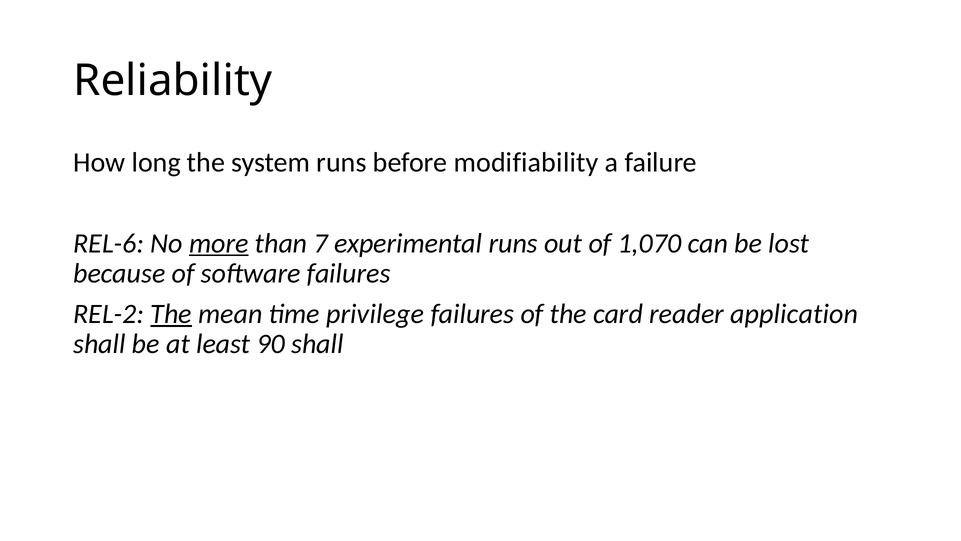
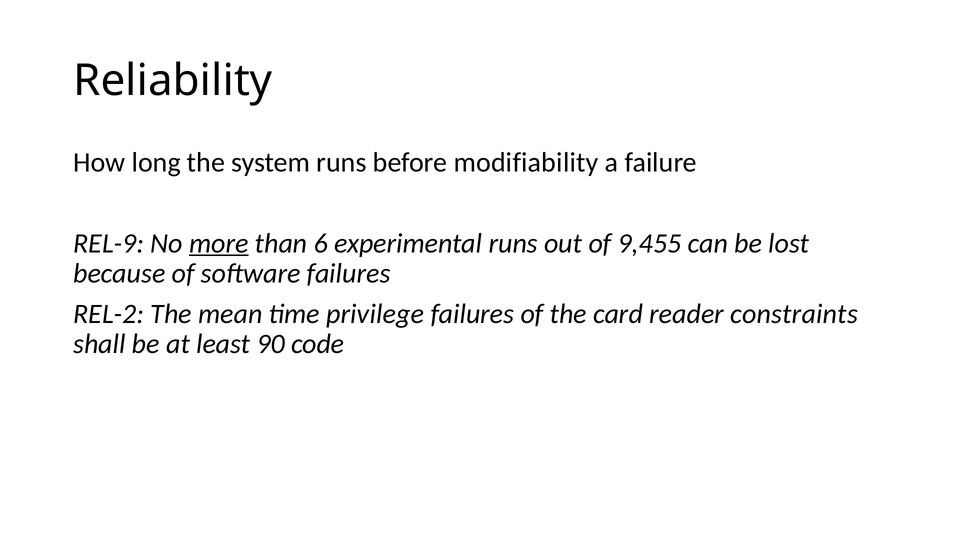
REL-6: REL-6 -> REL-9
7: 7 -> 6
1,070: 1,070 -> 9,455
The at (171, 314) underline: present -> none
application: application -> constraints
90 shall: shall -> code
